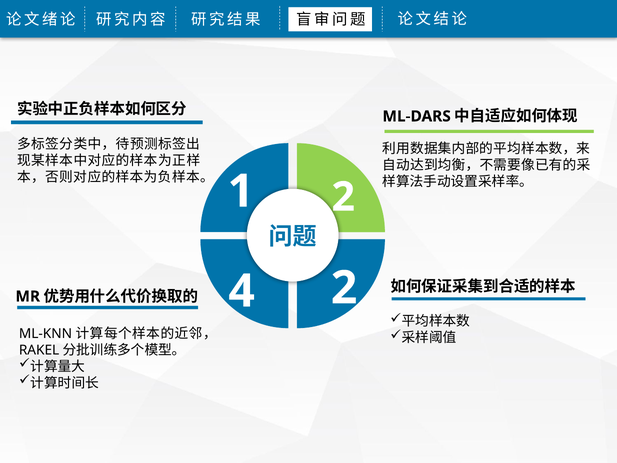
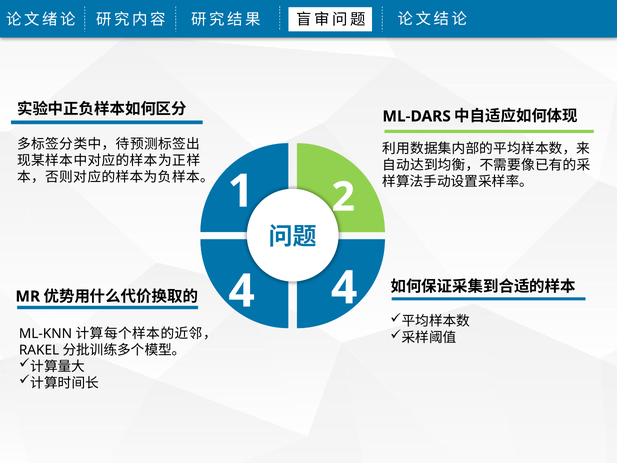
4 2: 2 -> 4
